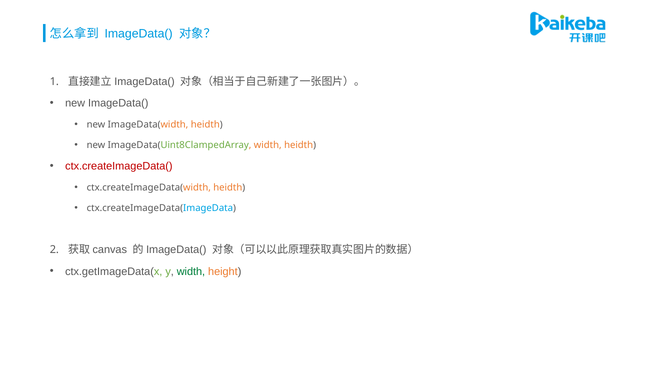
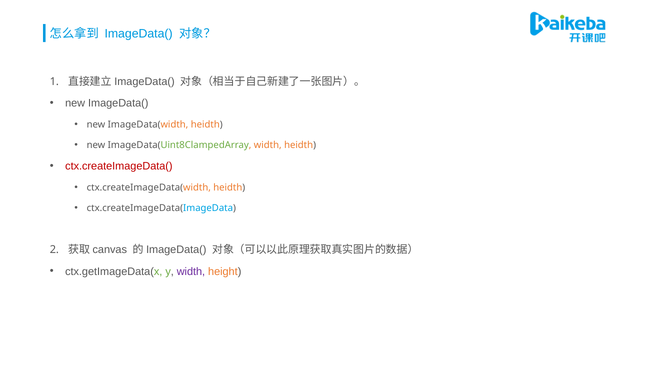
width at (191, 271) colour: green -> purple
